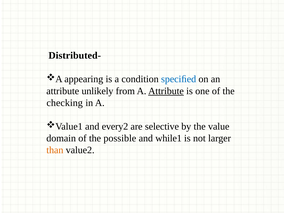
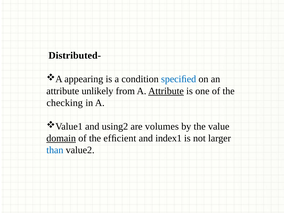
every2: every2 -> using2
selective: selective -> volumes
domain underline: none -> present
possible: possible -> efﬁcient
while1: while1 -> index1
than colour: orange -> blue
